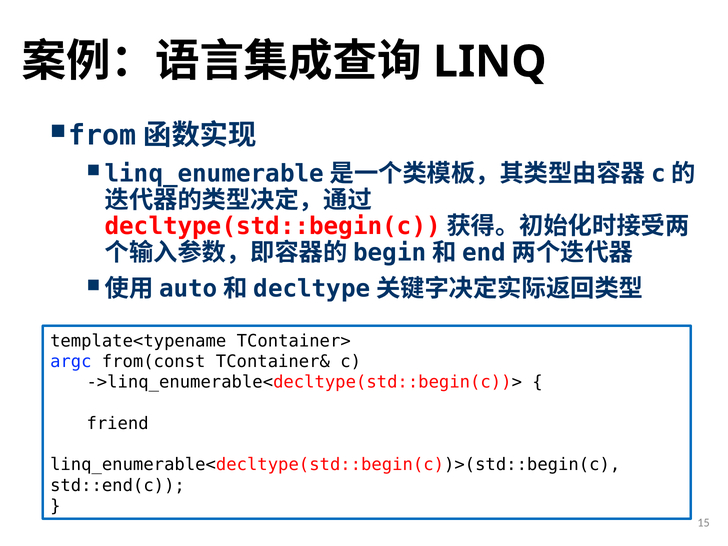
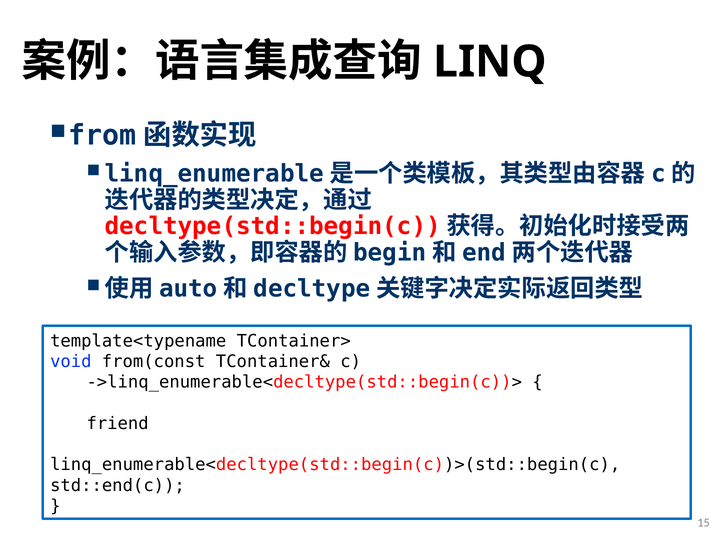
argc: argc -> void
